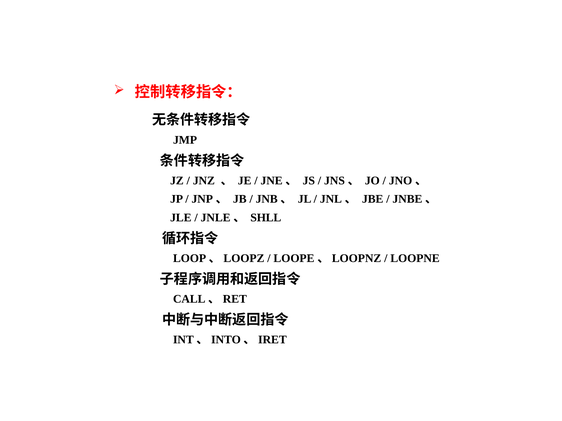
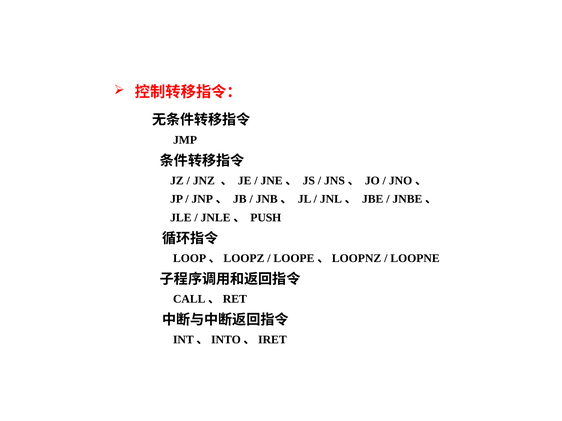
SHLL: SHLL -> PUSH
